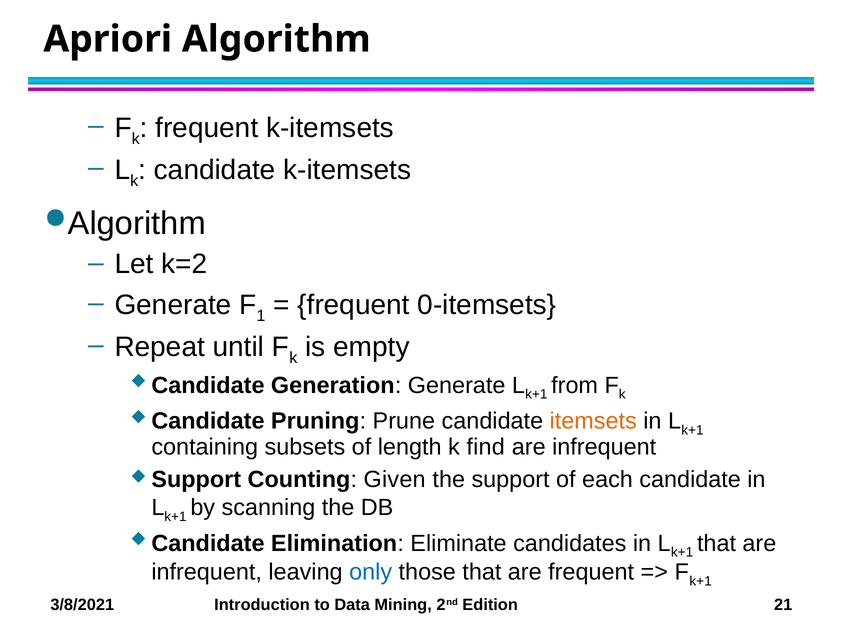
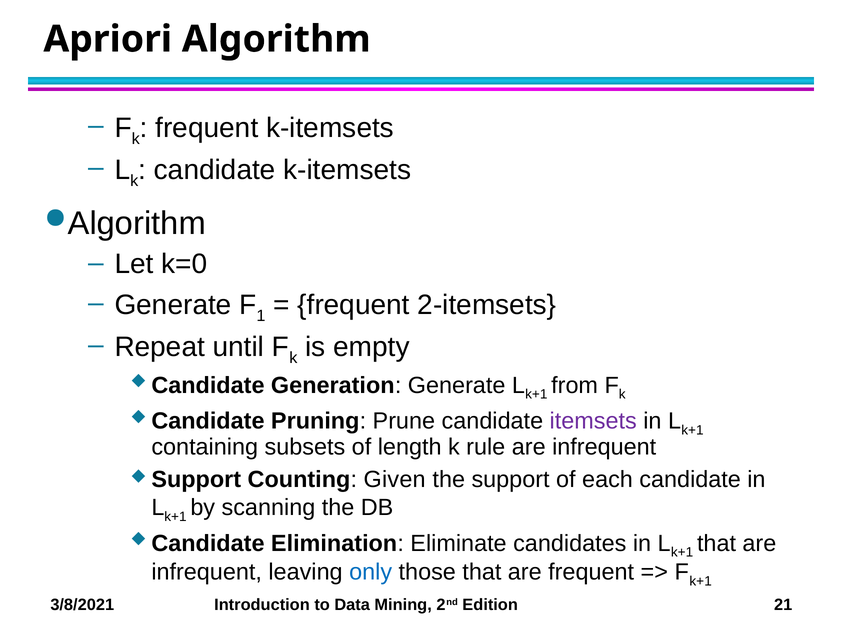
k=2: k=2 -> k=0
0-itemsets: 0-itemsets -> 2-itemsets
itemsets colour: orange -> purple
find: find -> rule
